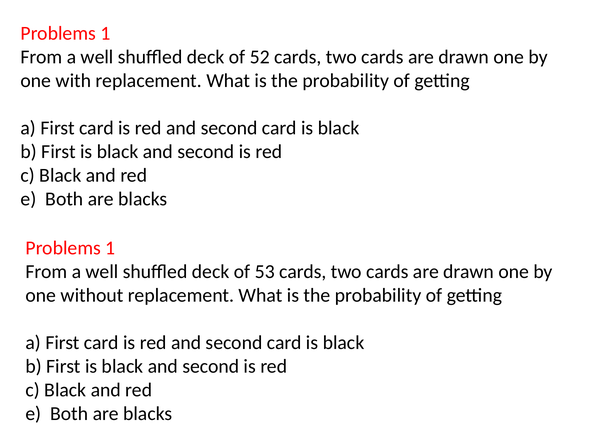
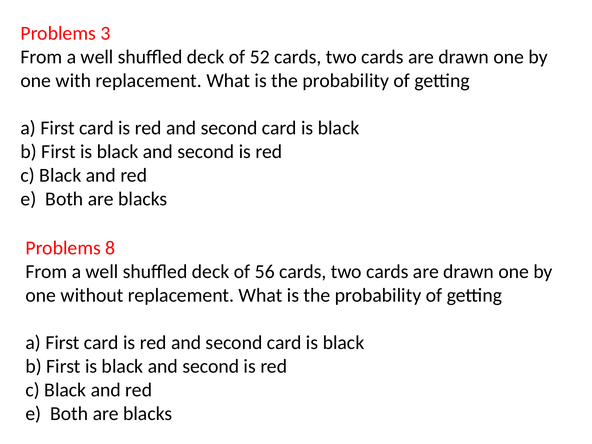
1 at (105, 33): 1 -> 3
1 at (110, 248): 1 -> 8
53: 53 -> 56
